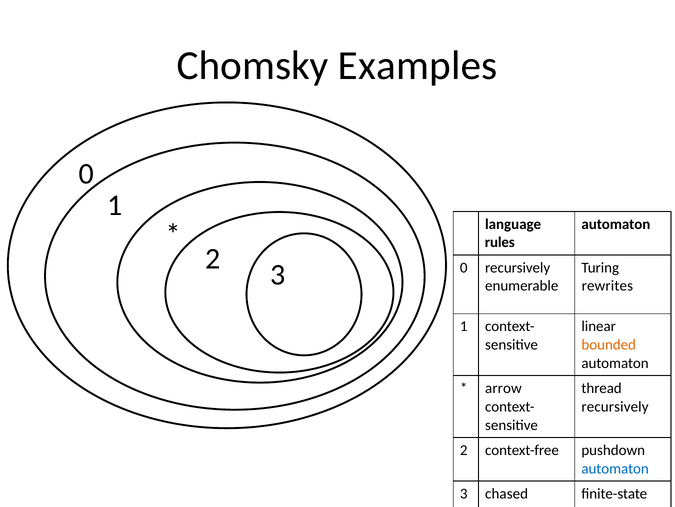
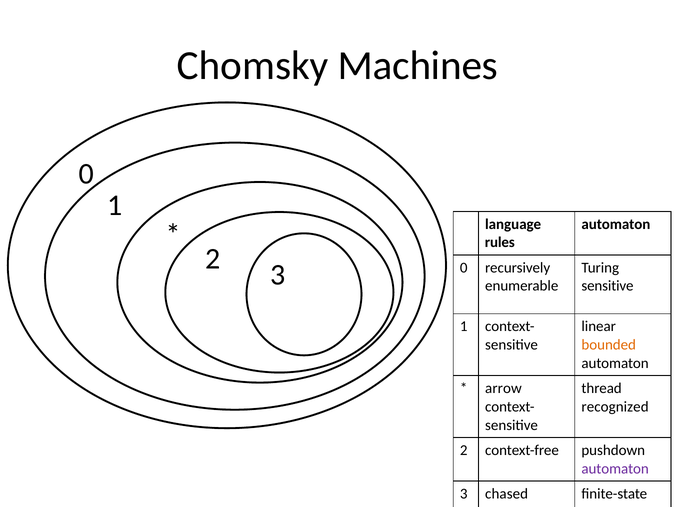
Examples: Examples -> Machines
rewrites at (607, 286): rewrites -> sensitive
recursively at (615, 406): recursively -> recognized
automaton at (615, 468) colour: blue -> purple
